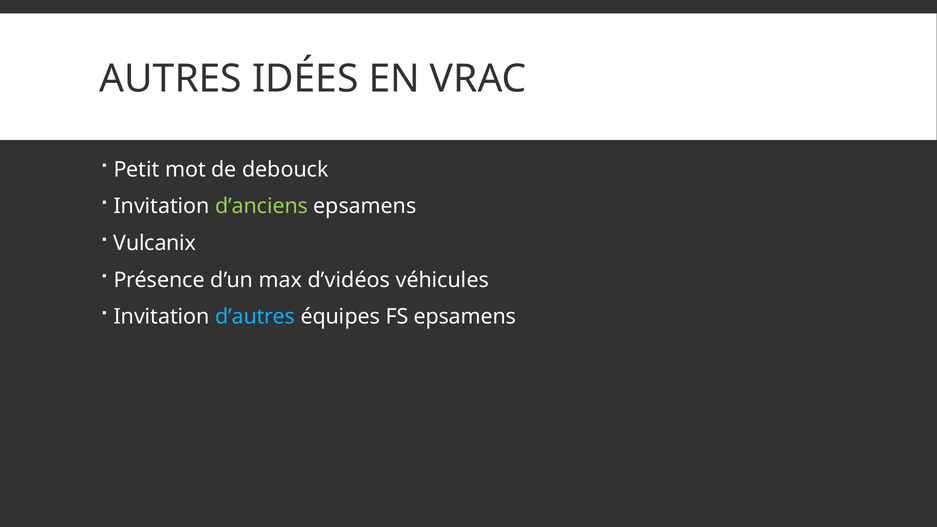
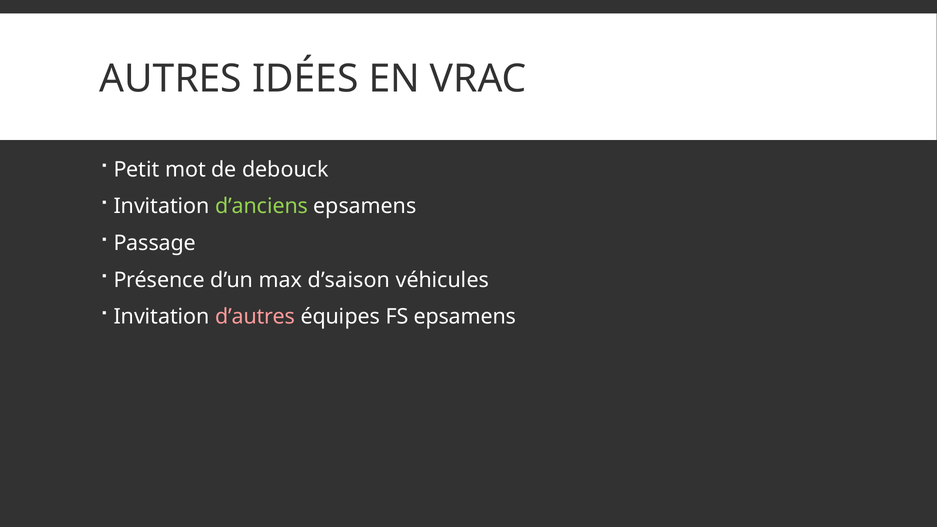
Vulcanix: Vulcanix -> Passage
d’vidéos: d’vidéos -> d’saison
d’autres colour: light blue -> pink
